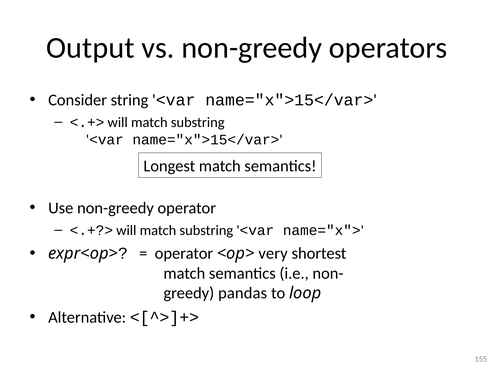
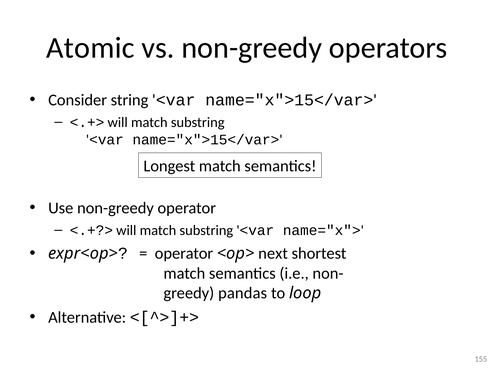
Output: Output -> Atomic
very: very -> next
